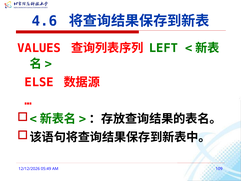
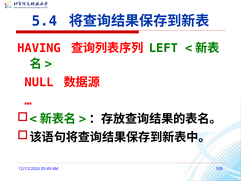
4.6: 4.6 -> 5.4
VALUES: VALUES -> HAVING
ELSE: ELSE -> NULL
